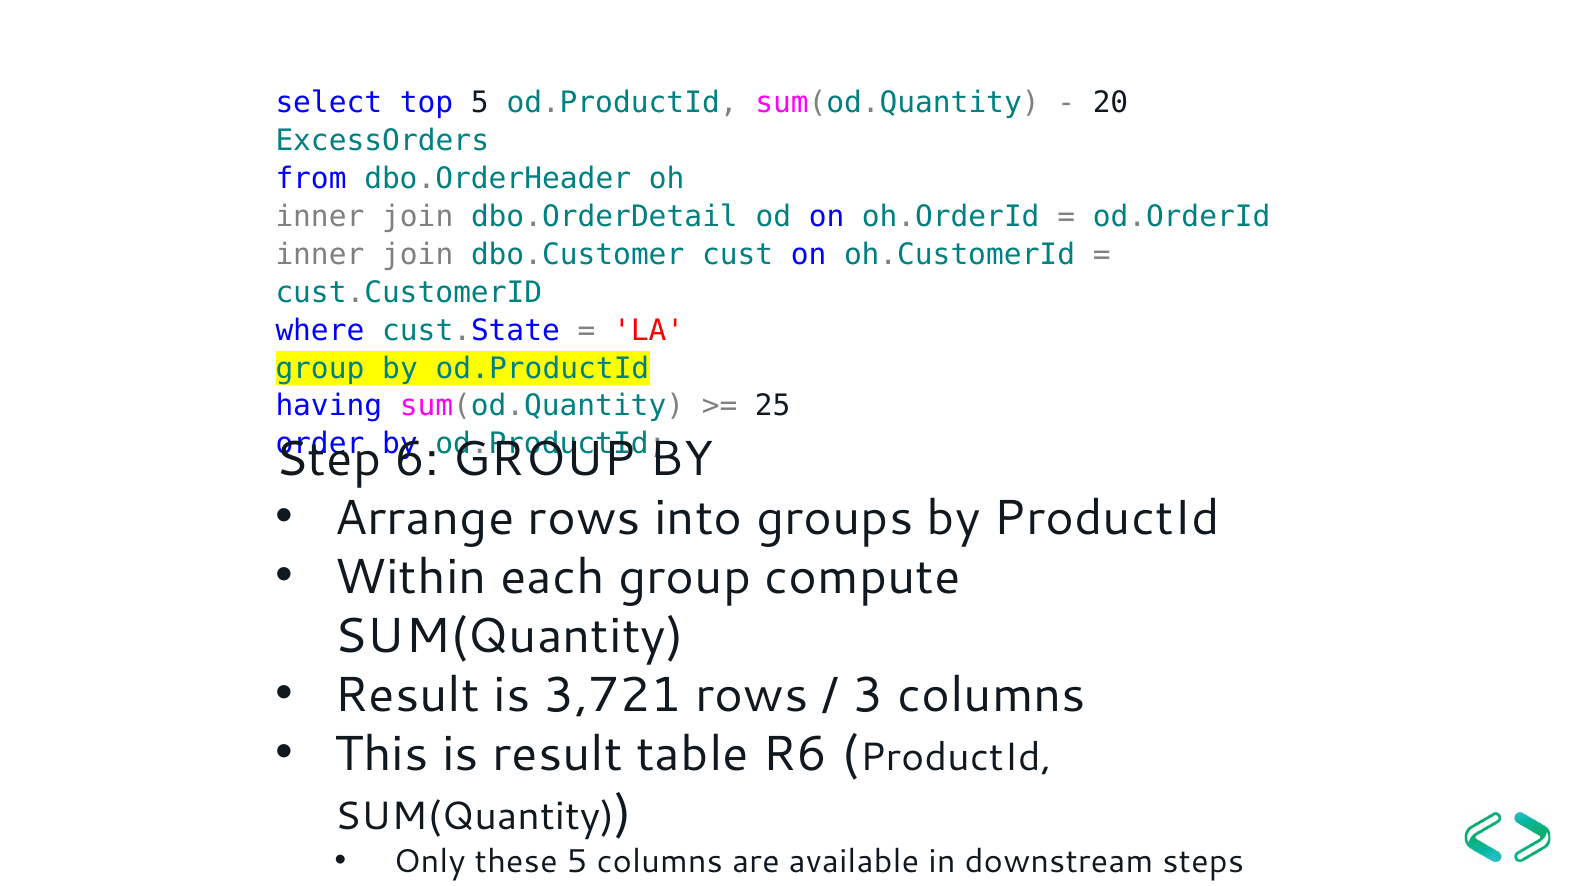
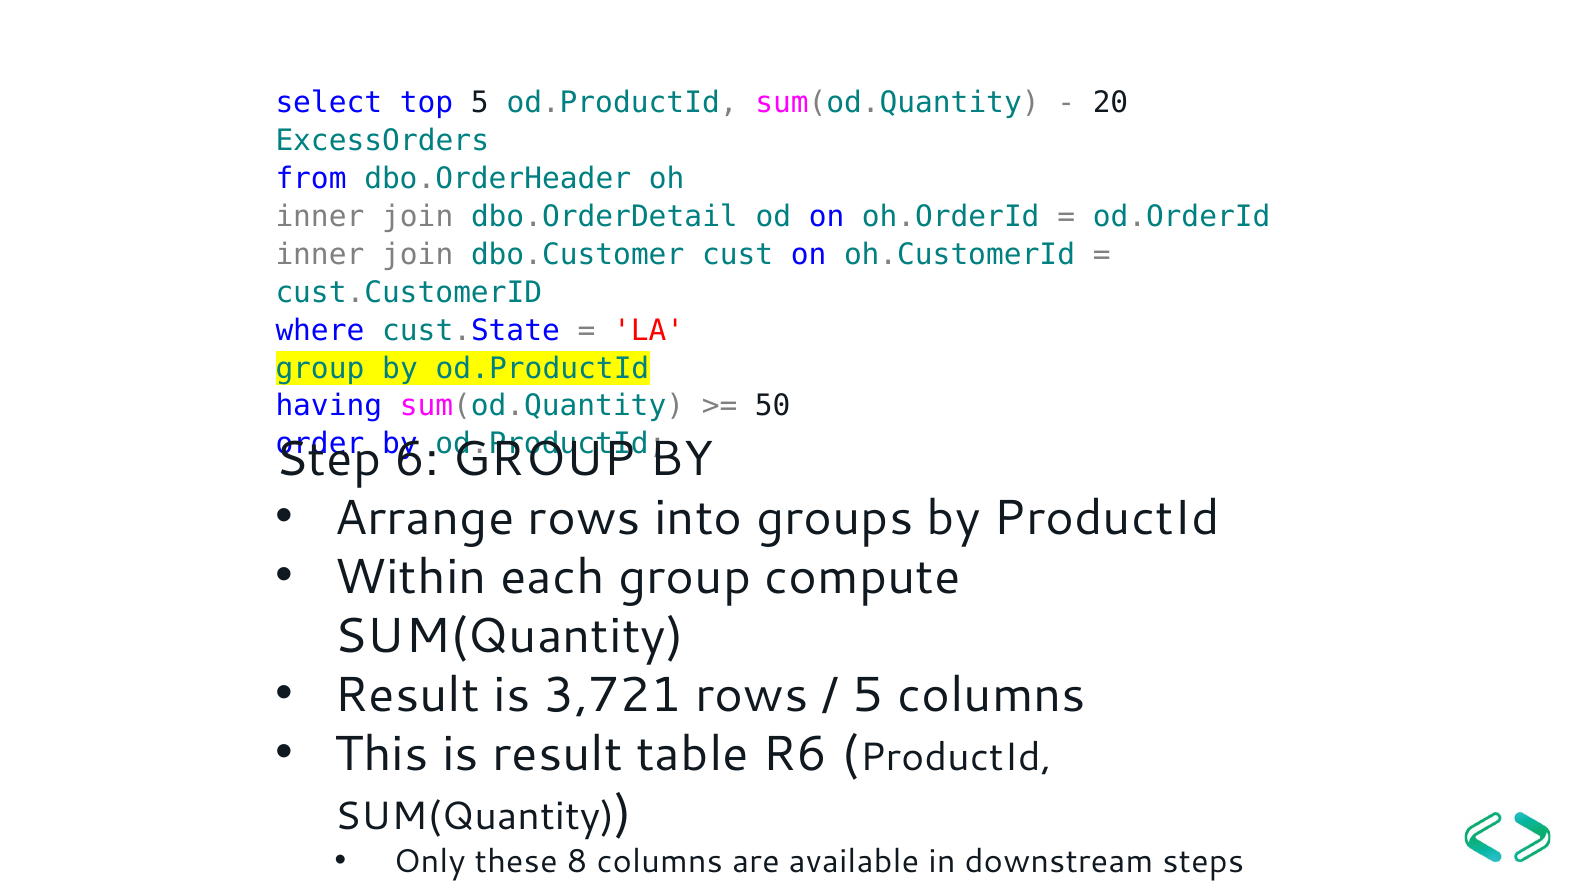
25: 25 -> 50
3 at (868, 695): 3 -> 5
these 5: 5 -> 8
